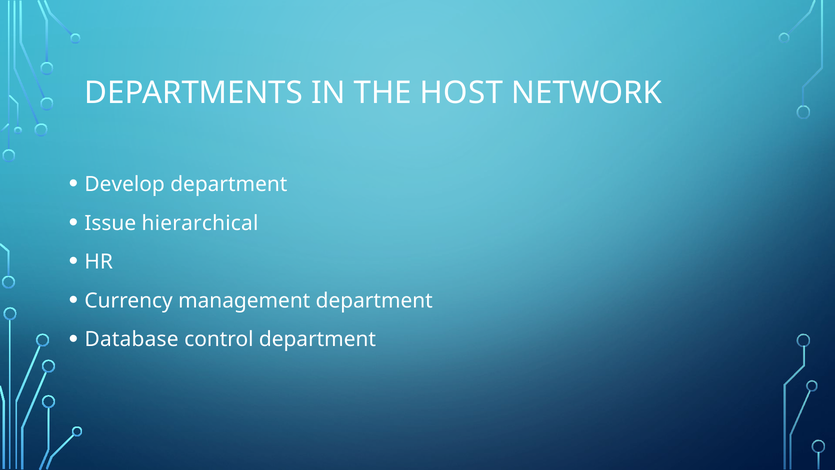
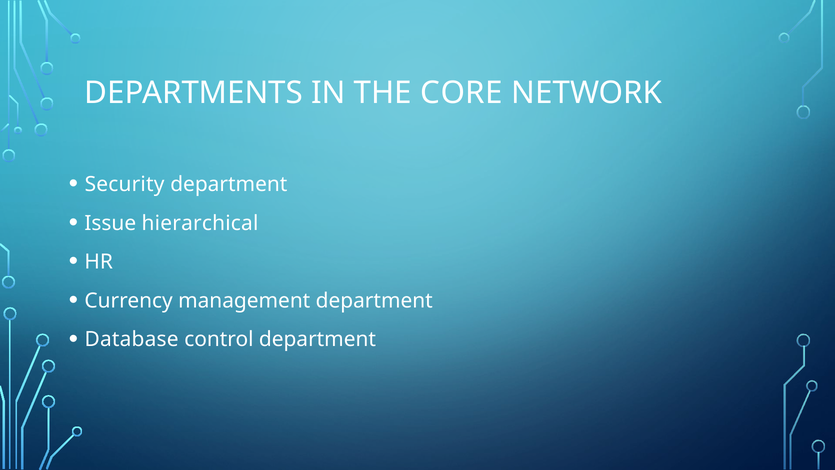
HOST: HOST -> CORE
Develop: Develop -> Security
